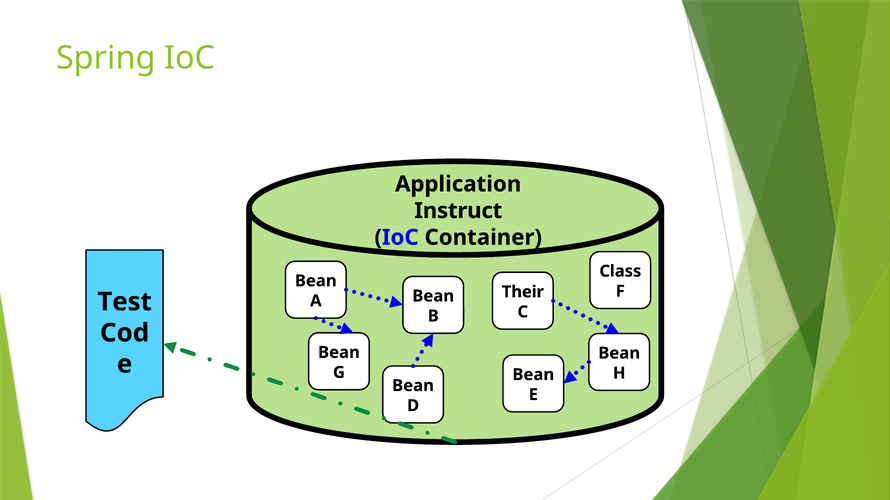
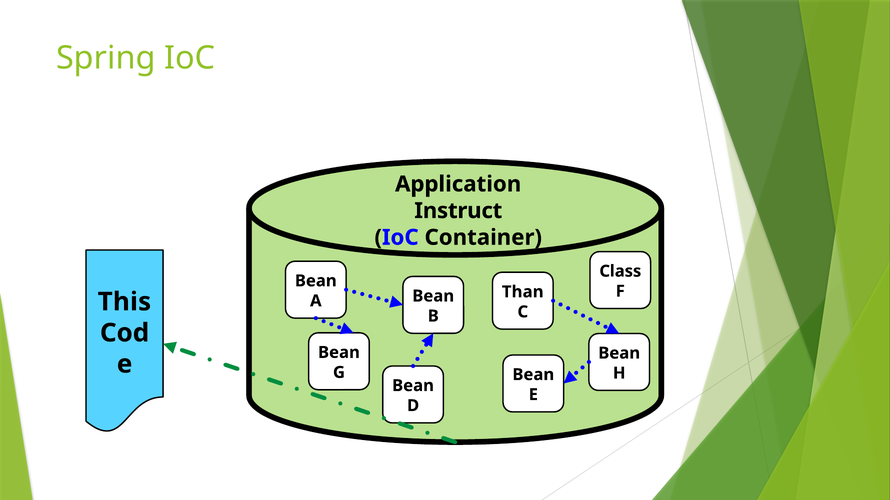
Their: Their -> Than
Test: Test -> This
